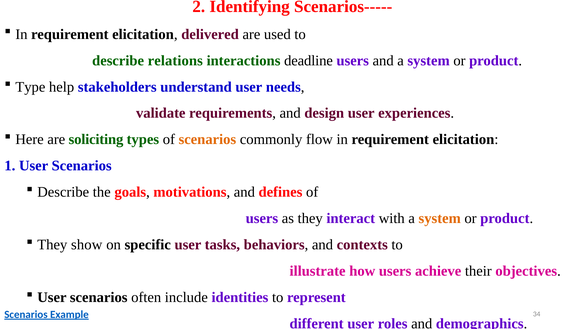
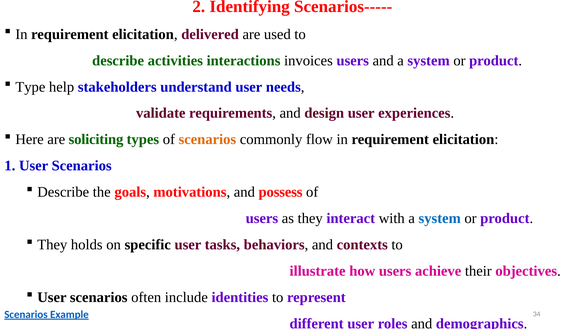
relations: relations -> activities
deadline: deadline -> invoices
defines: defines -> possess
system at (440, 218) colour: orange -> blue
show: show -> holds
